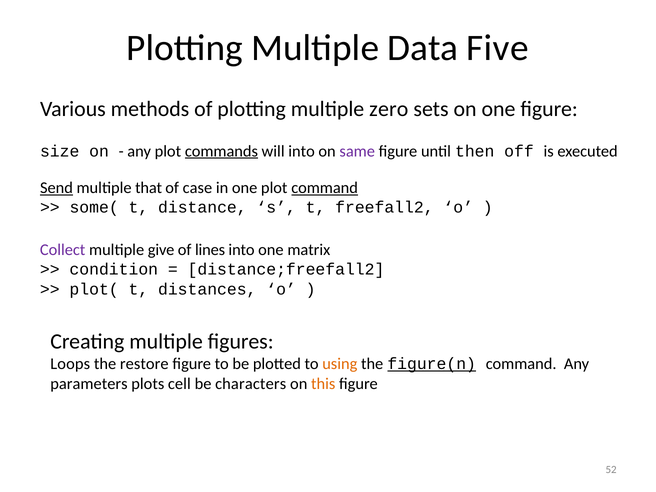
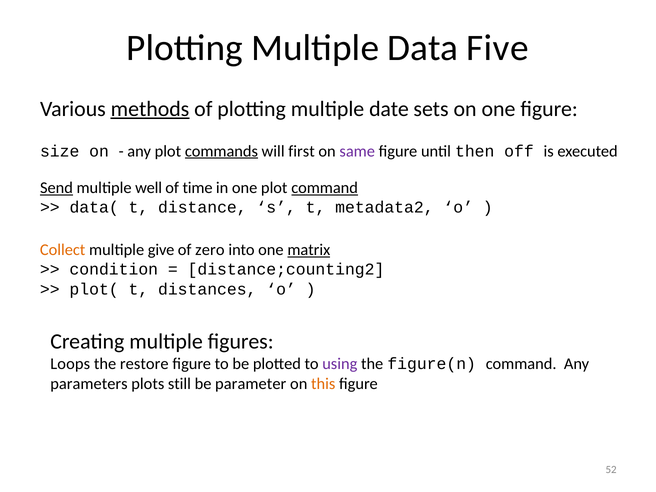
methods underline: none -> present
zero: zero -> date
will into: into -> first
that: that -> well
case: case -> time
some(: some( -> data(
freefall2: freefall2 -> metadata2
Collect colour: purple -> orange
lines: lines -> zero
matrix underline: none -> present
distance;freefall2: distance;freefall2 -> distance;counting2
using colour: orange -> purple
figure(n underline: present -> none
cell: cell -> still
characters: characters -> parameter
